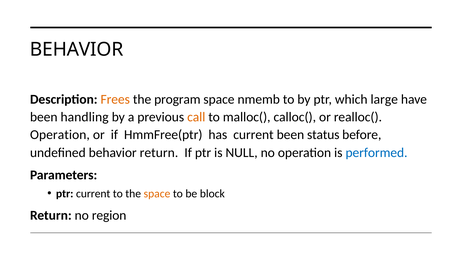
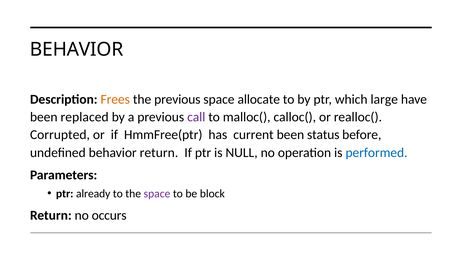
the program: program -> previous
nmemb: nmemb -> allocate
handling: handling -> replaced
call colour: orange -> purple
Operation at (60, 135): Operation -> Corrupted
ptr current: current -> already
space at (157, 194) colour: orange -> purple
region: region -> occurs
